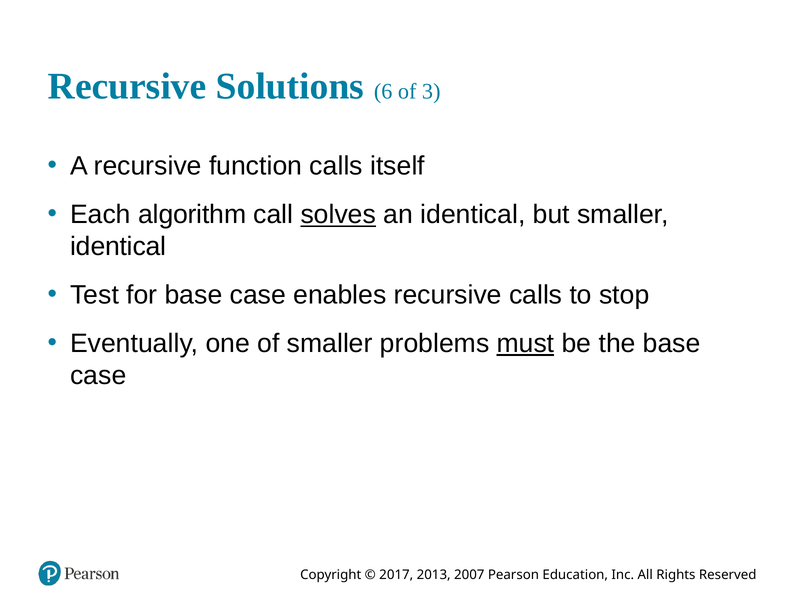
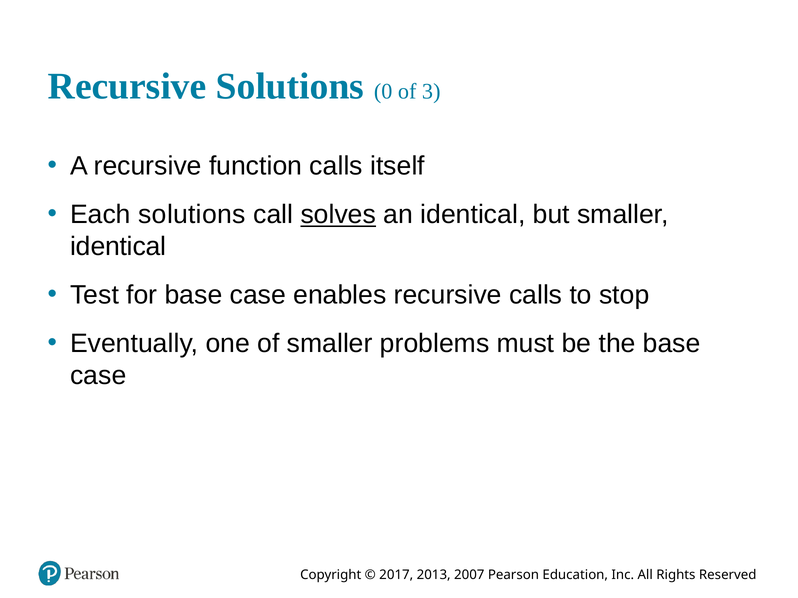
6: 6 -> 0
Each algorithm: algorithm -> solutions
must underline: present -> none
